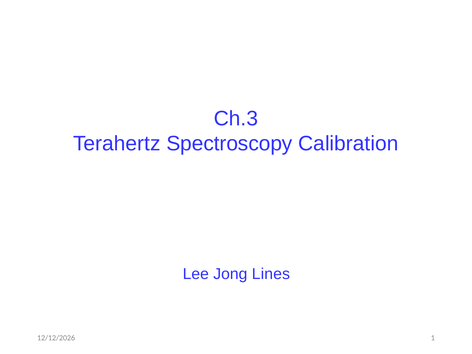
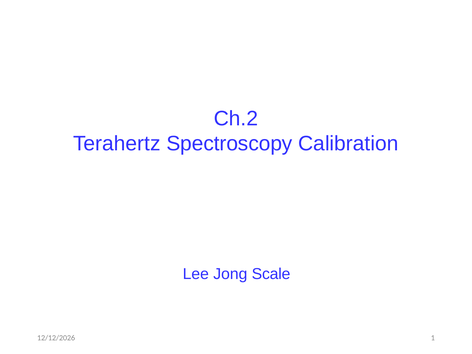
Ch.3: Ch.3 -> Ch.2
Lines: Lines -> Scale
